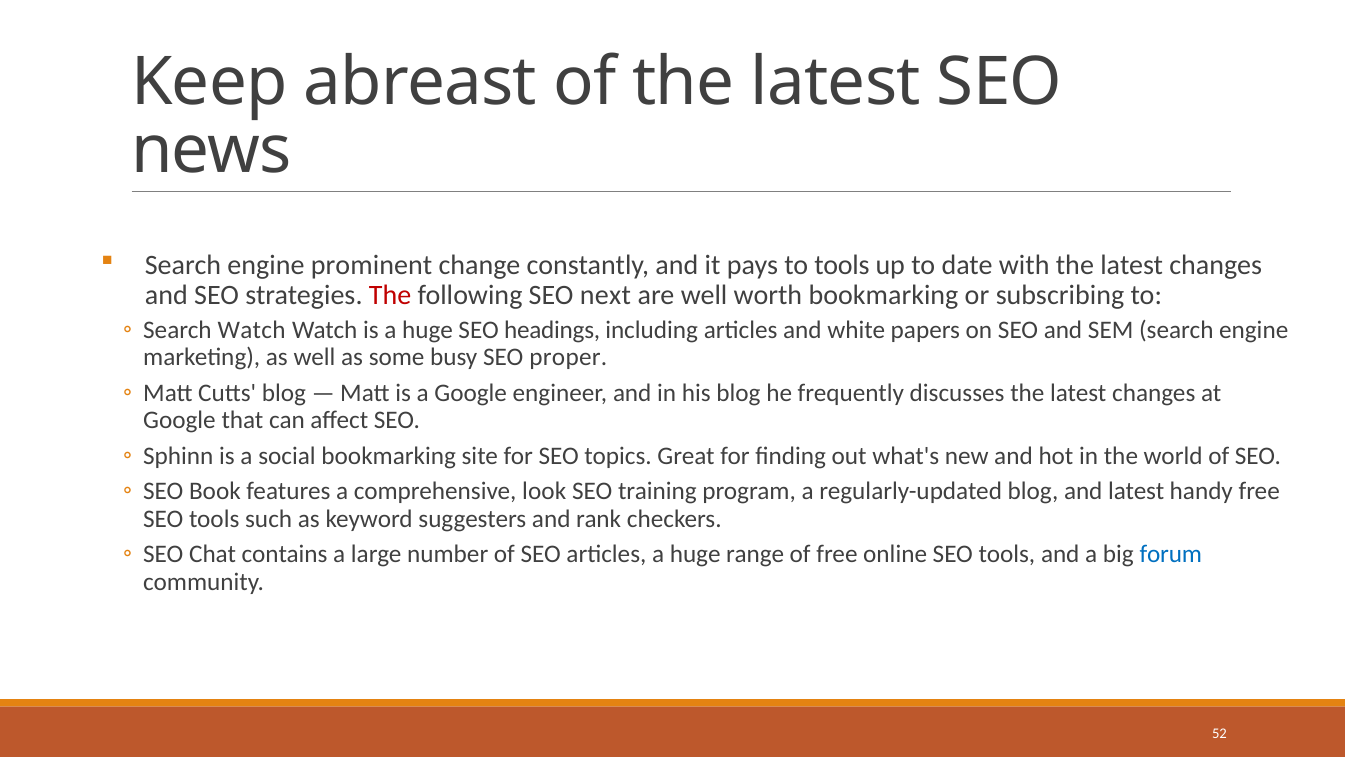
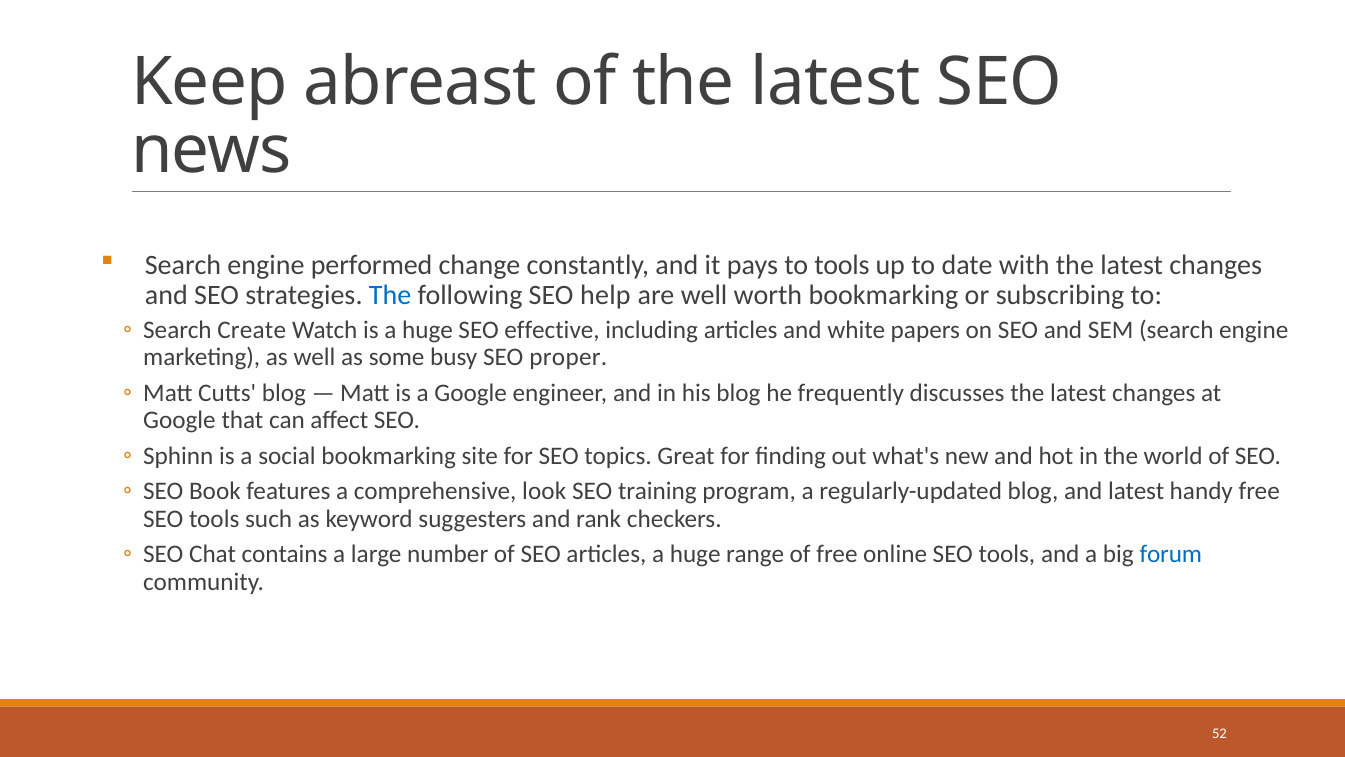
prominent: prominent -> performed
The at (390, 295) colour: red -> blue
next: next -> help
Search Watch: Watch -> Create
headings: headings -> effective
